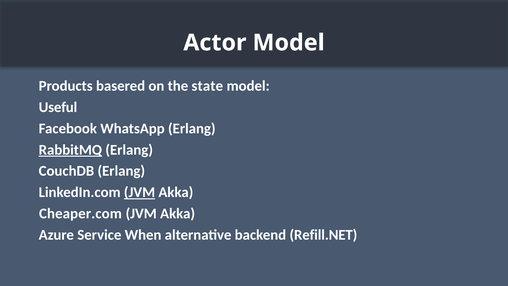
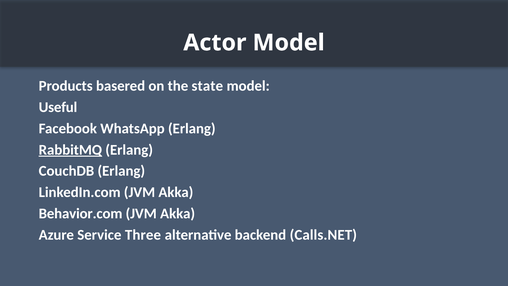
JVM at (140, 192) underline: present -> none
Cheaper.com: Cheaper.com -> Behavior.com
When: When -> Three
Refill.NET: Refill.NET -> Calls.NET
